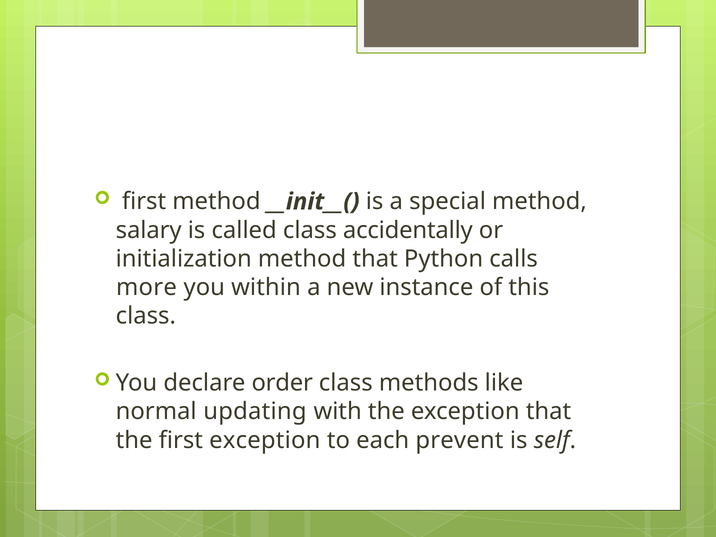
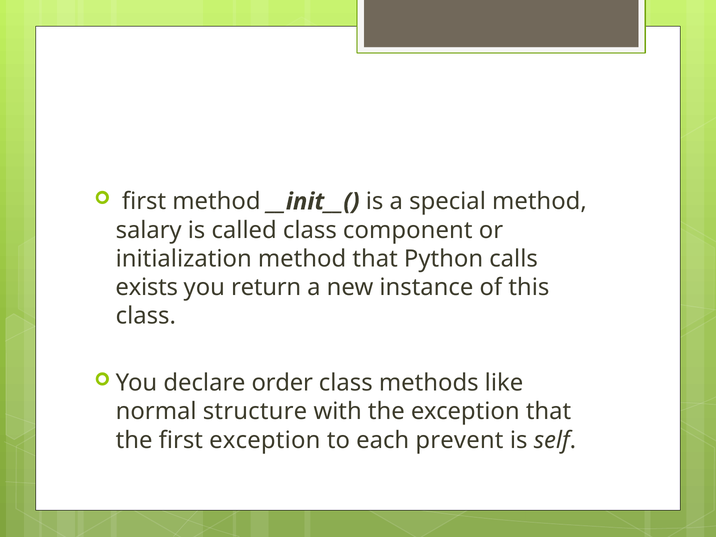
accidentally: accidentally -> component
more: more -> exists
within: within -> return
updating: updating -> structure
